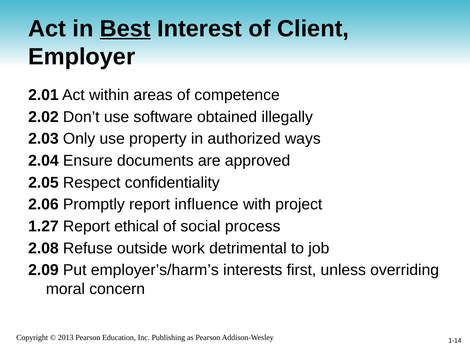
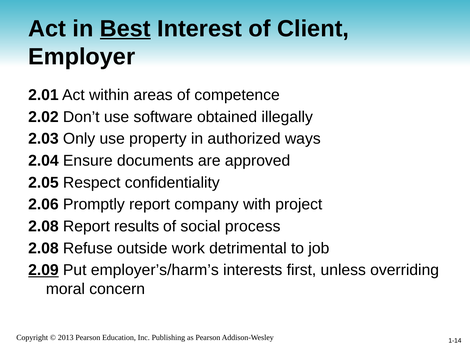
influence: influence -> company
1.27 at (43, 227): 1.27 -> 2.08
ethical: ethical -> results
2.09 underline: none -> present
